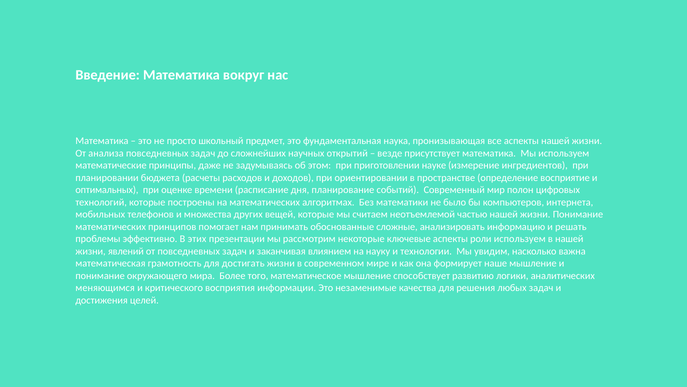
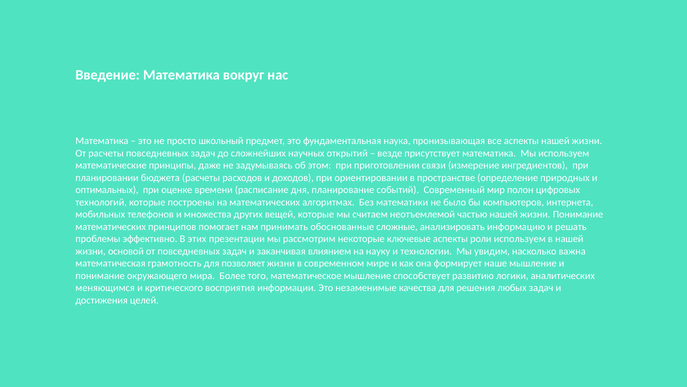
От анализа: анализа -> расчеты
науке: науке -> связи
восприятие: восприятие -> природных
явлений: явлений -> основой
достигать: достигать -> позволяет
